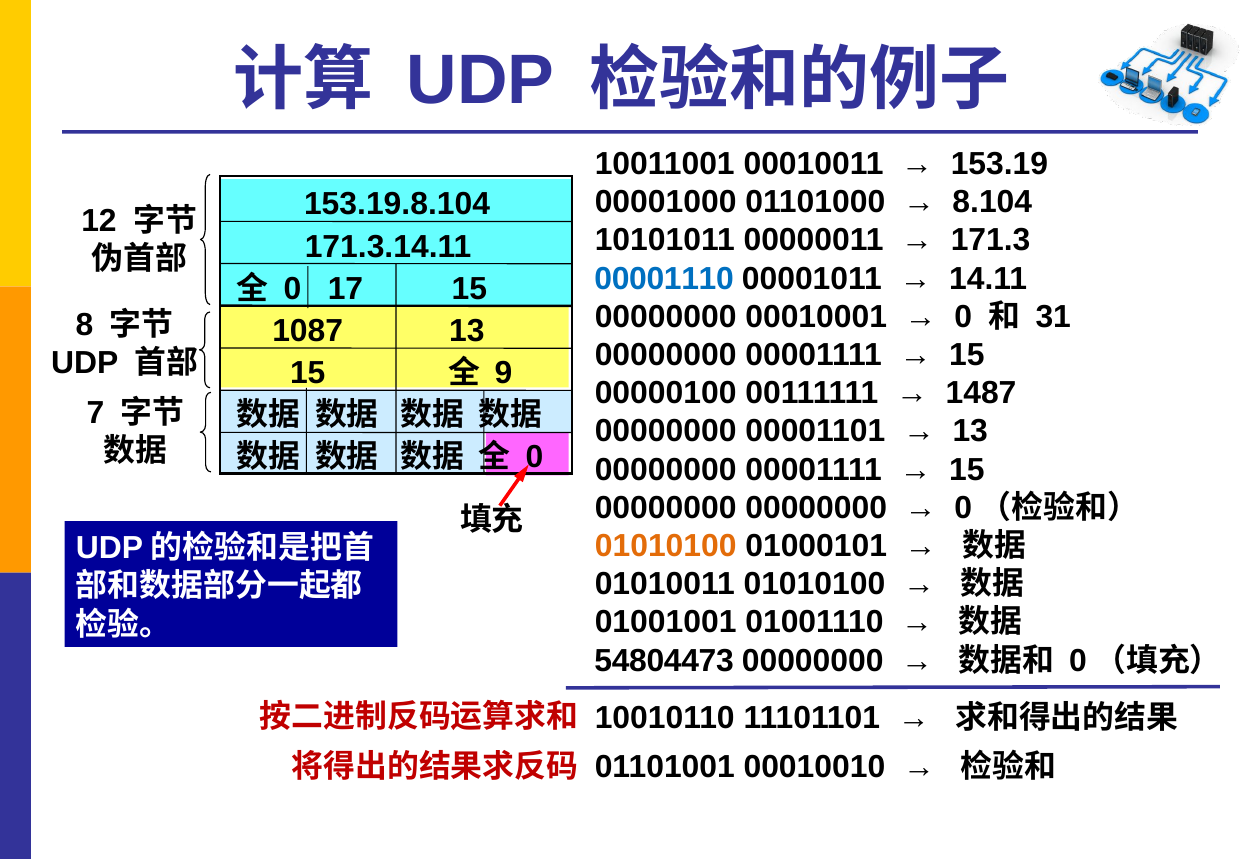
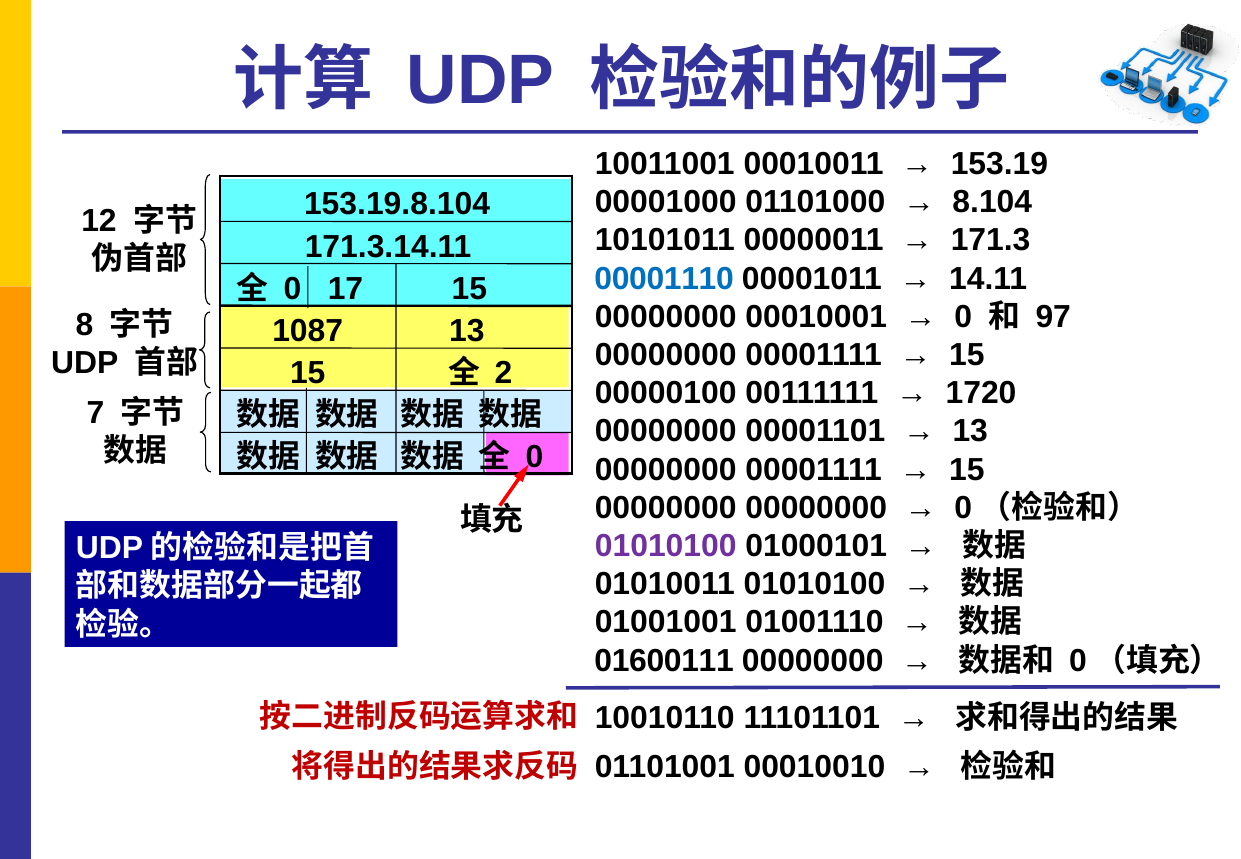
31: 31 -> 97
9: 9 -> 2
1487: 1487 -> 1720
01010100 at (666, 546) colour: orange -> purple
54804473: 54804473 -> 01600111
